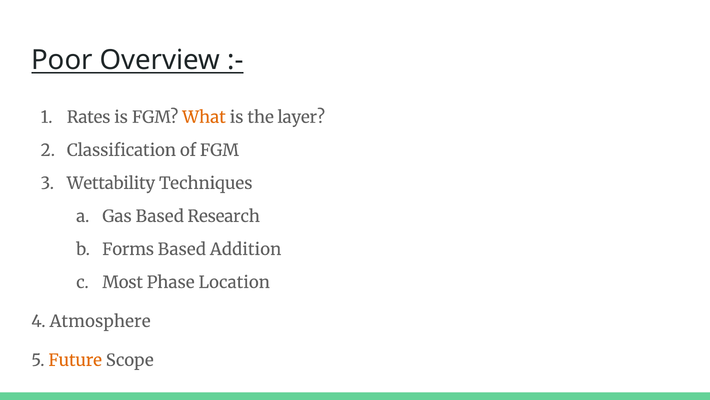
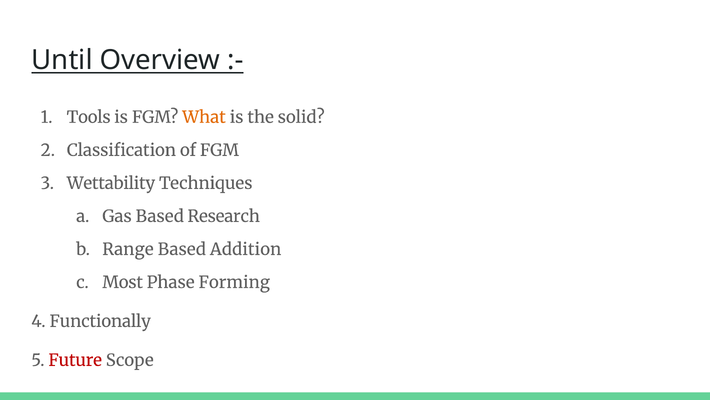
Poor: Poor -> Until
Rates: Rates -> Tools
layer: layer -> solid
Forms: Forms -> Range
Location: Location -> Forming
Atmosphere: Atmosphere -> Functionally
Future colour: orange -> red
